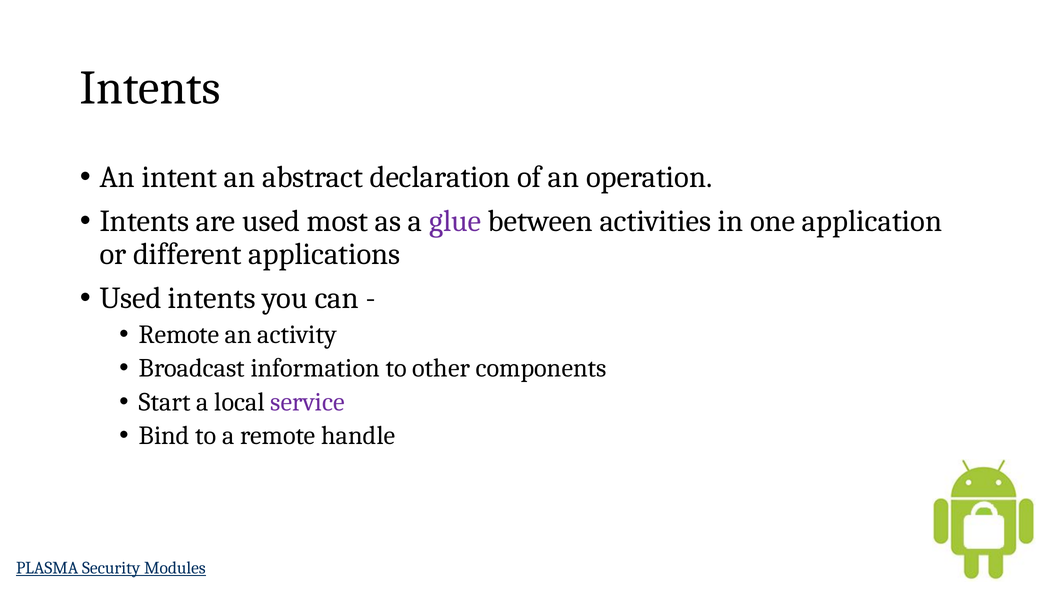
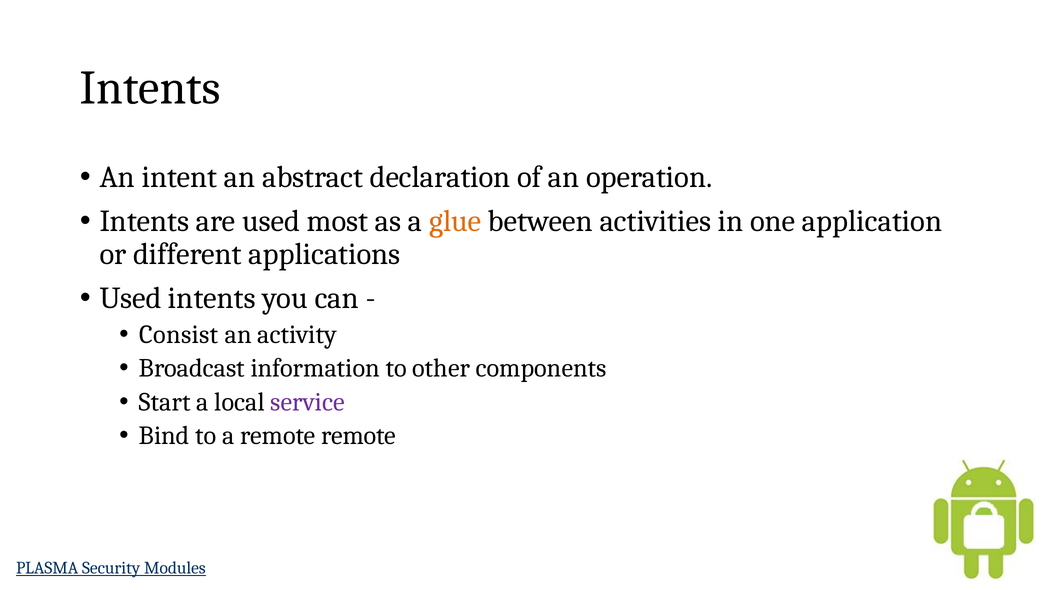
glue colour: purple -> orange
Remote at (179, 335): Remote -> Consist
remote handle: handle -> remote
